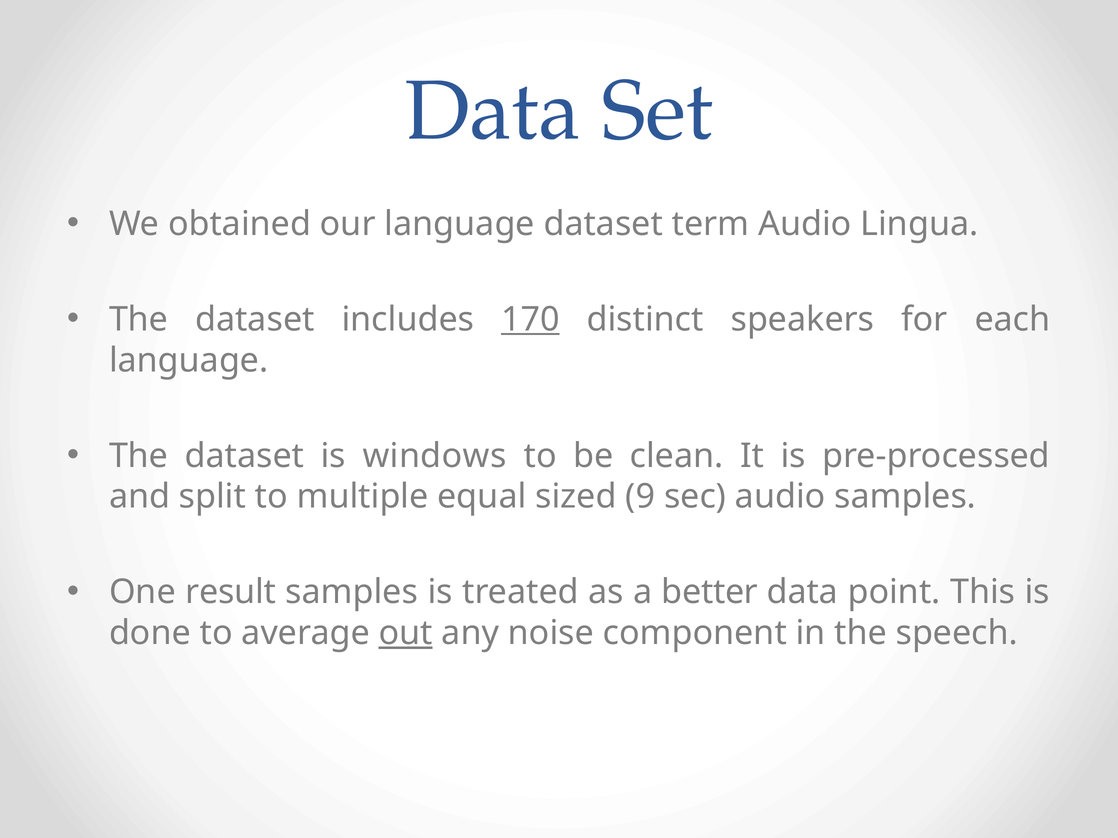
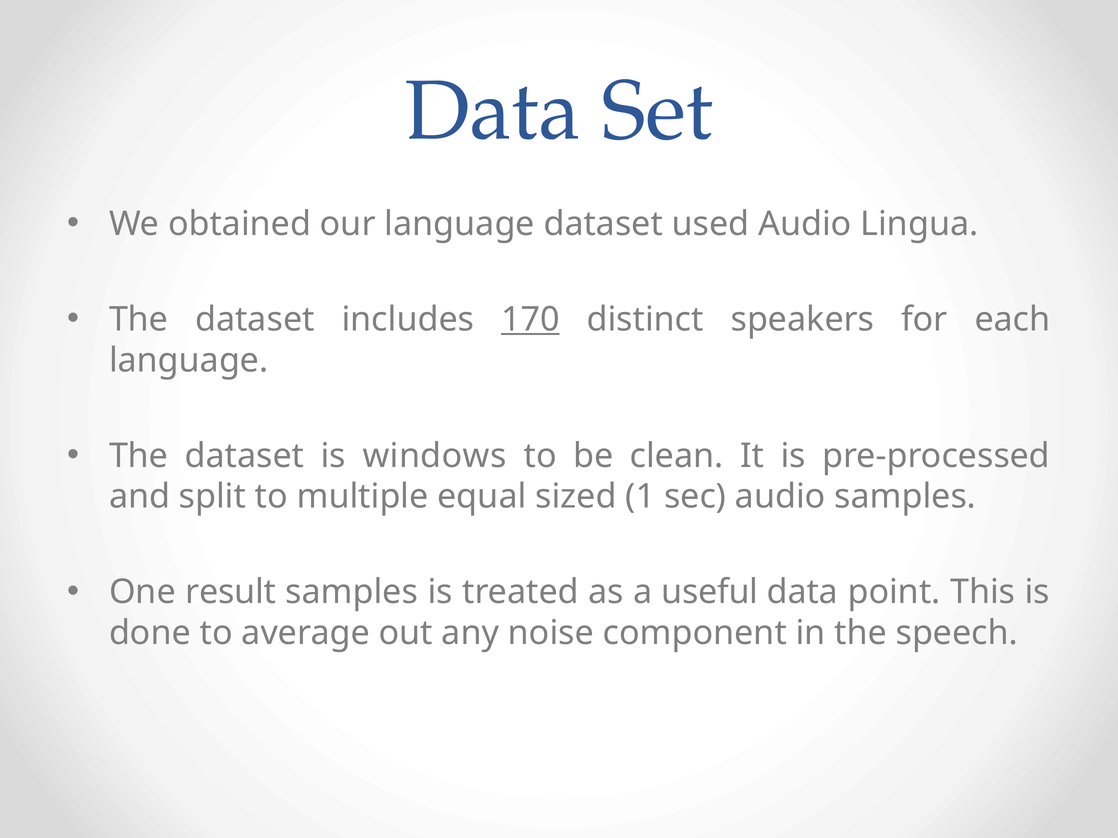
term: term -> used
9: 9 -> 1
better: better -> useful
out underline: present -> none
